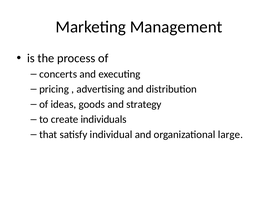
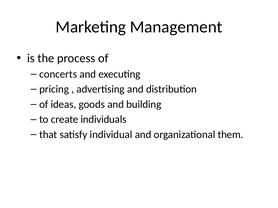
strategy: strategy -> building
large: large -> them
